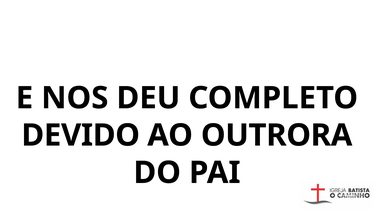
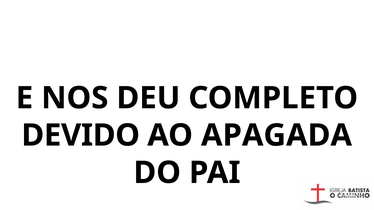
OUTRORA: OUTRORA -> APAGADA
